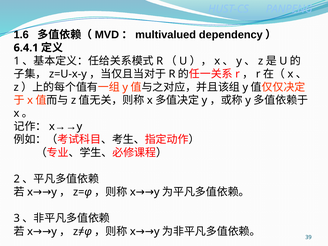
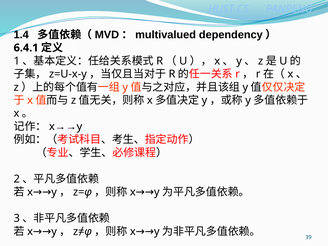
1.6: 1.6 -> 1.4
